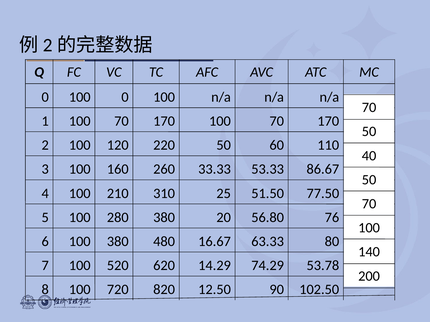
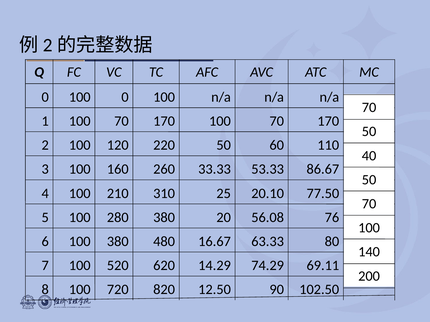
51.50: 51.50 -> 20.10
56.80: 56.80 -> 56.08
53.78: 53.78 -> 69.11
